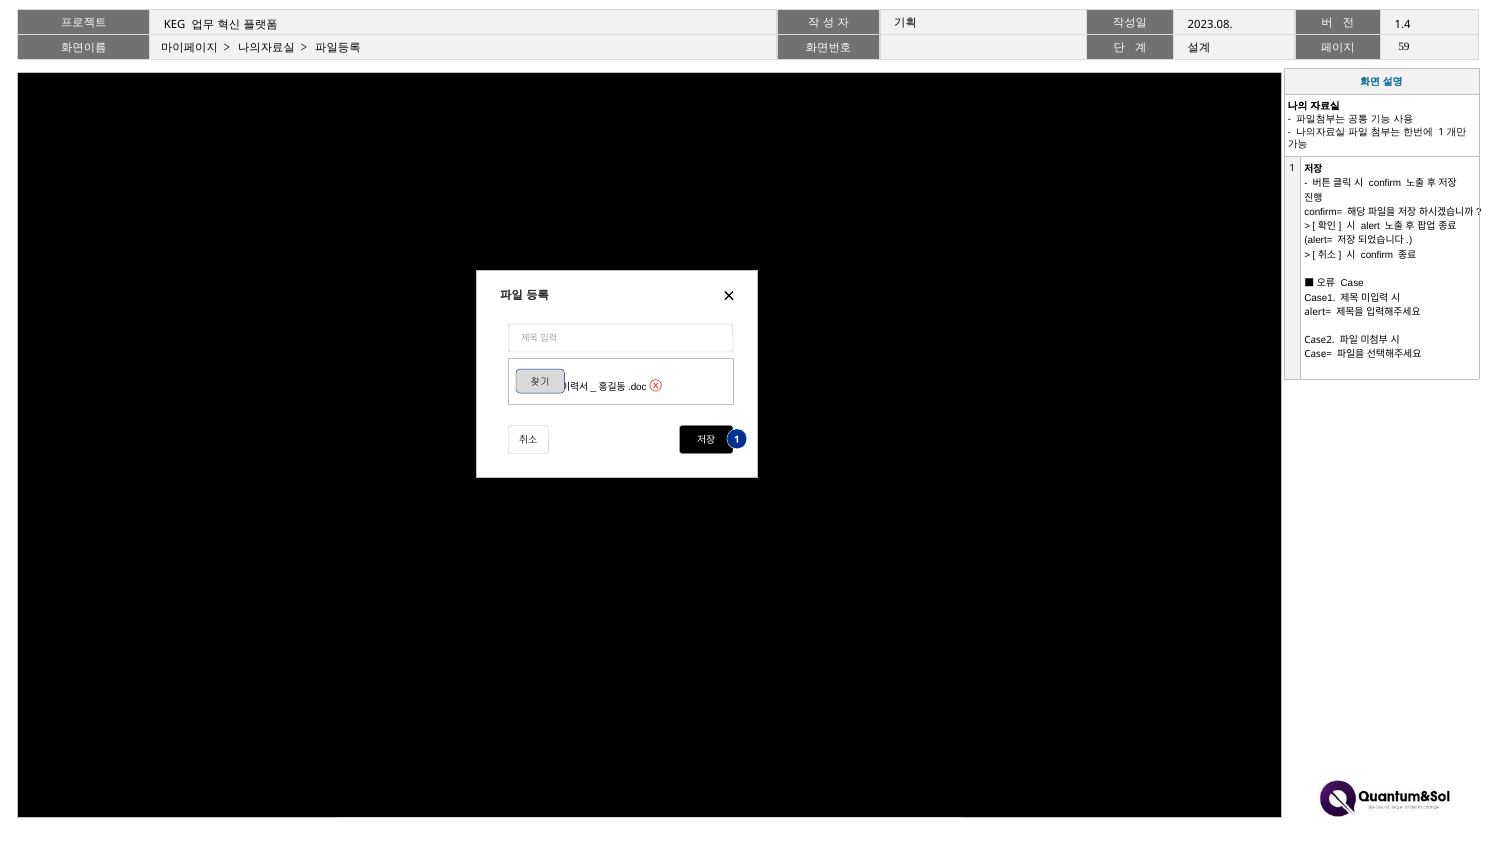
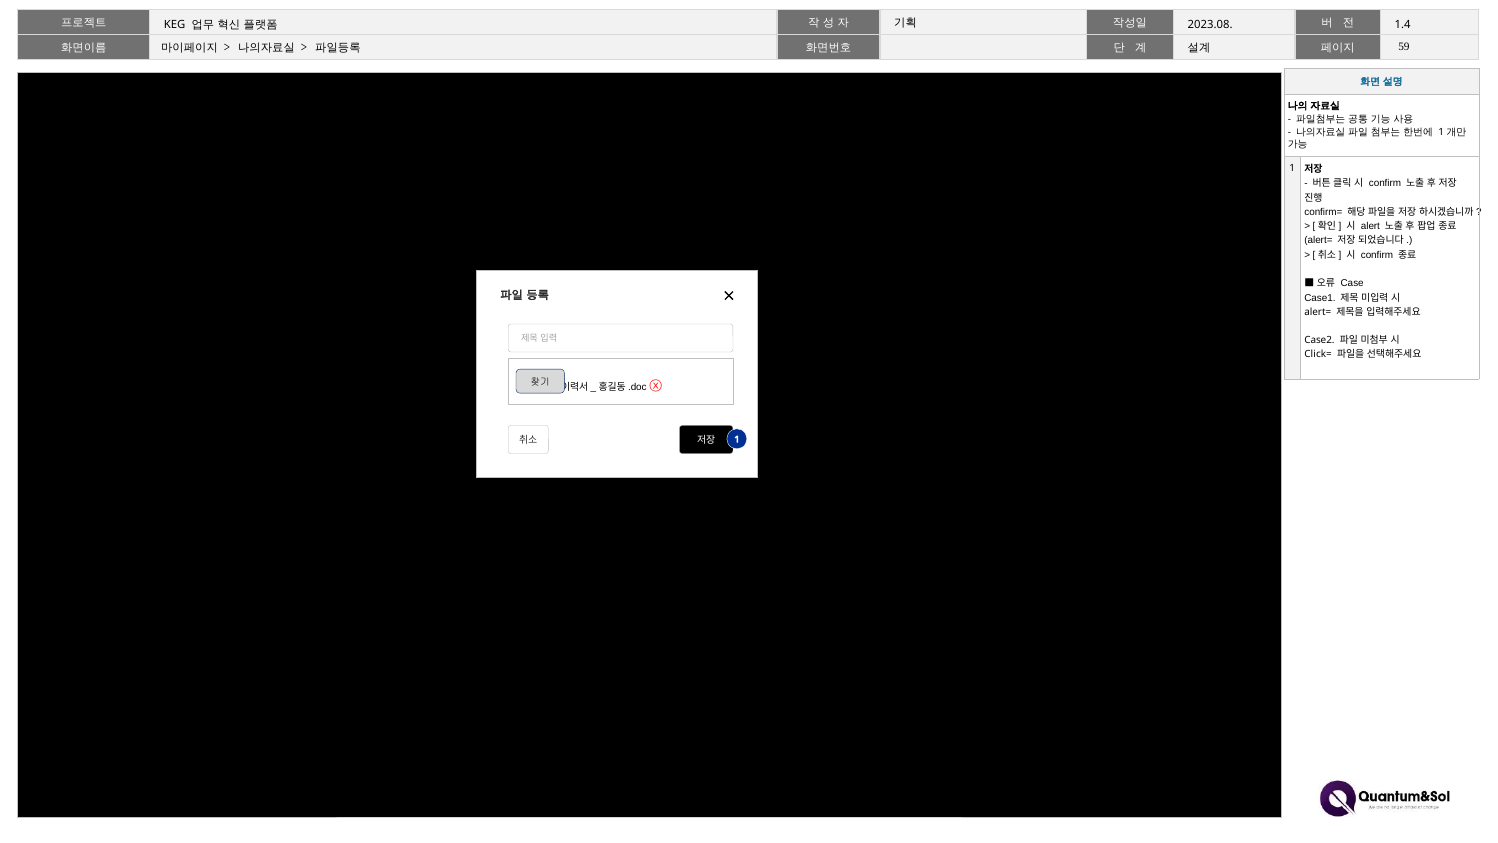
Case=: Case= -> Click=
